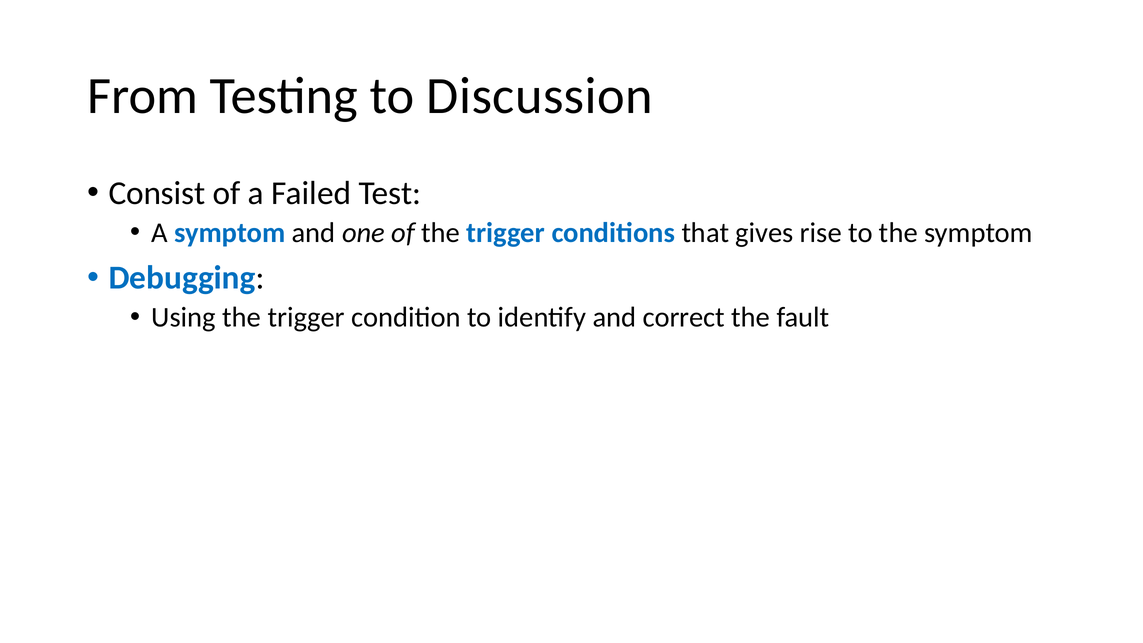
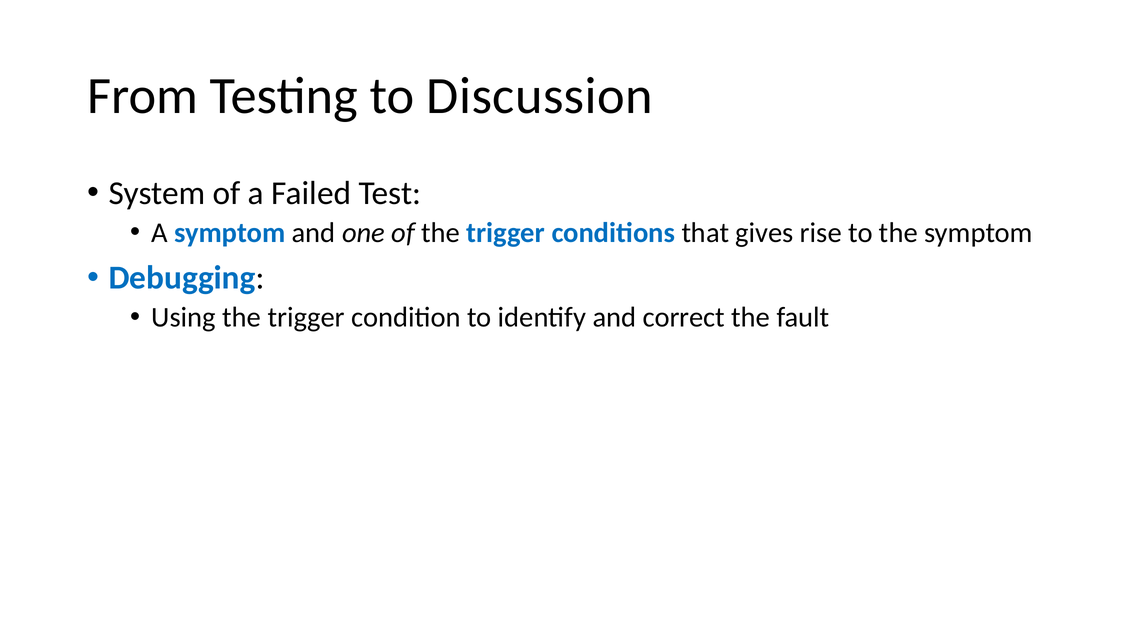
Consist: Consist -> System
